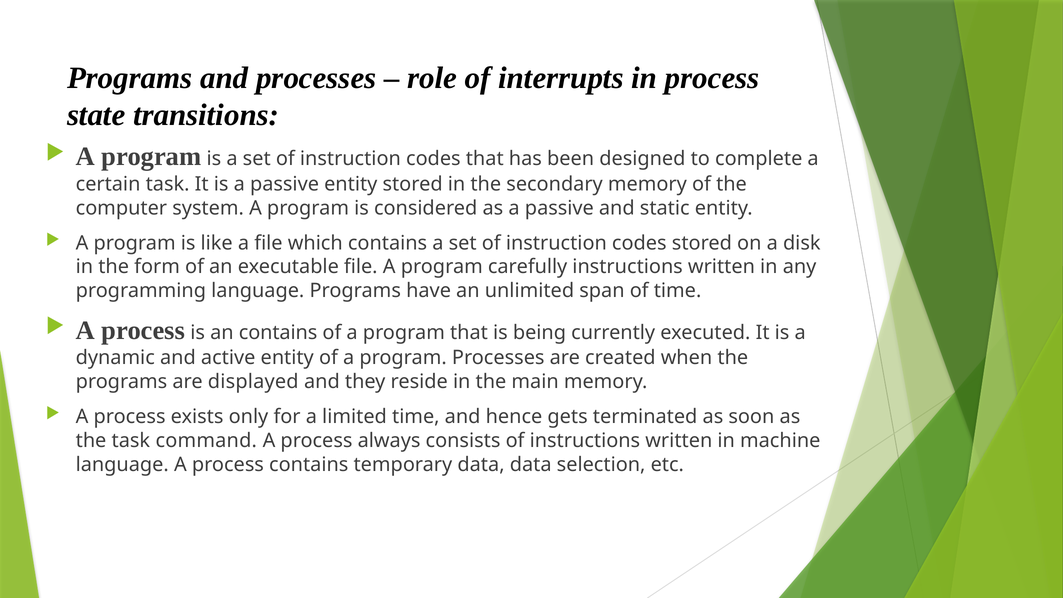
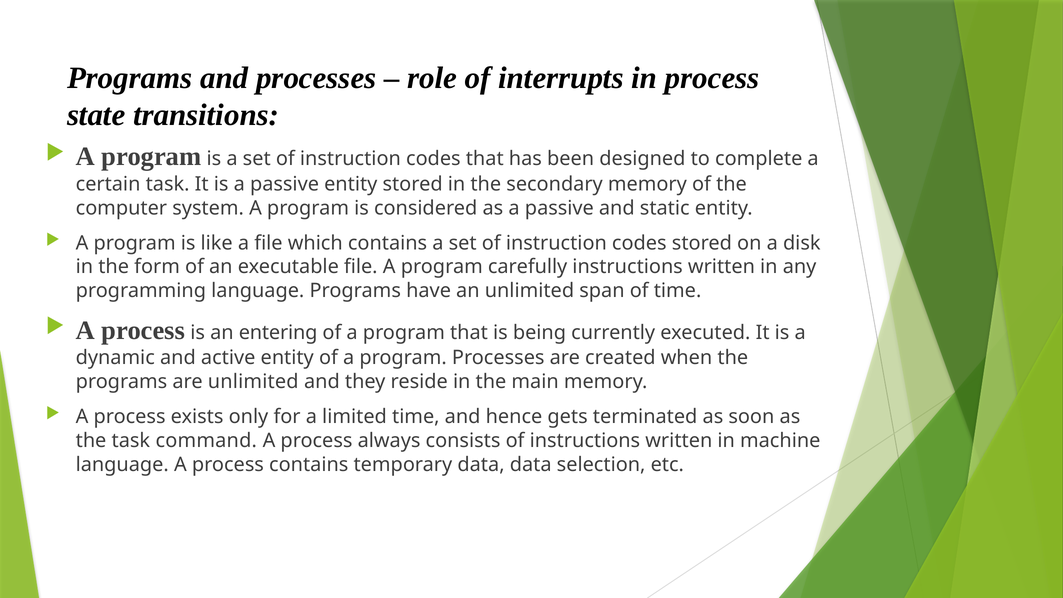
an contains: contains -> entering
are displayed: displayed -> unlimited
